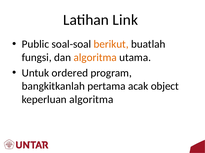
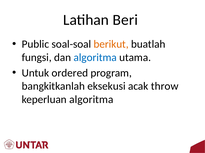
Link: Link -> Beri
algoritma at (95, 58) colour: orange -> blue
pertama: pertama -> eksekusi
object: object -> throw
